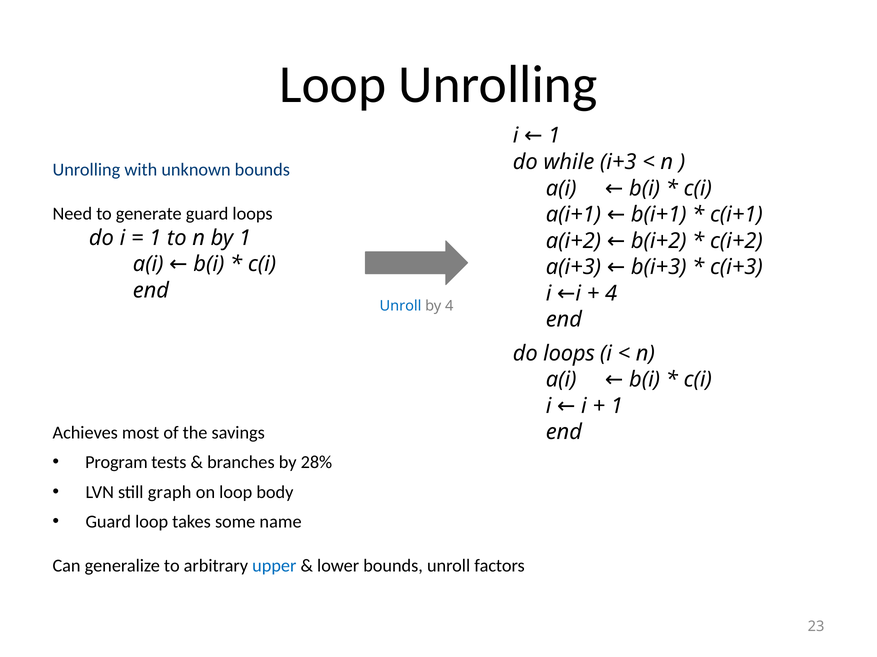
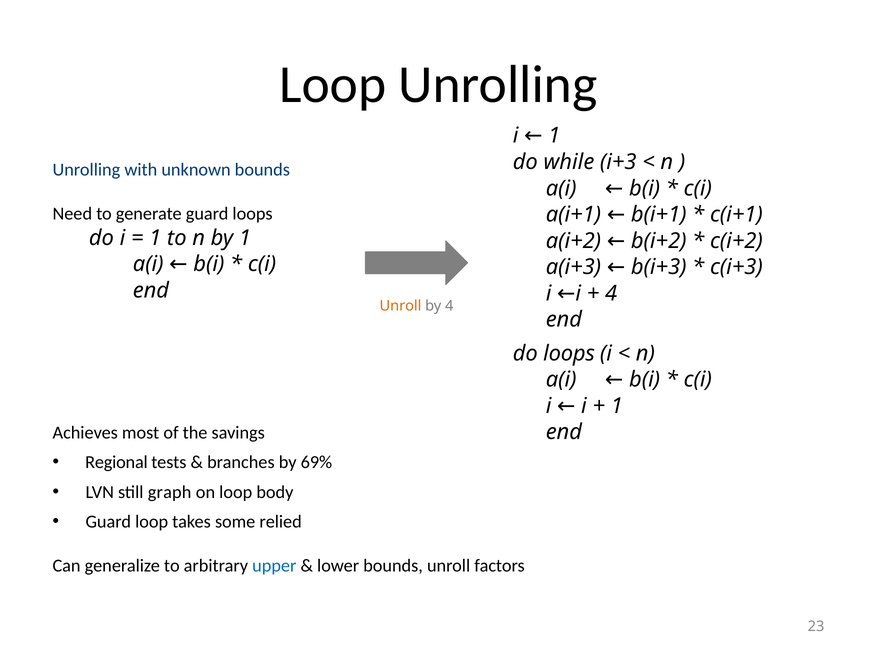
Unroll at (400, 306) colour: blue -> orange
Program: Program -> Regional
28%: 28% -> 69%
name: name -> relied
